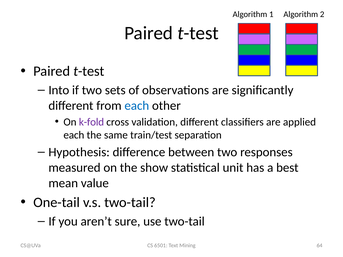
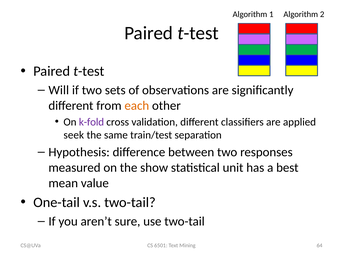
Into: Into -> Will
each at (137, 106) colour: blue -> orange
each at (74, 135): each -> seek
